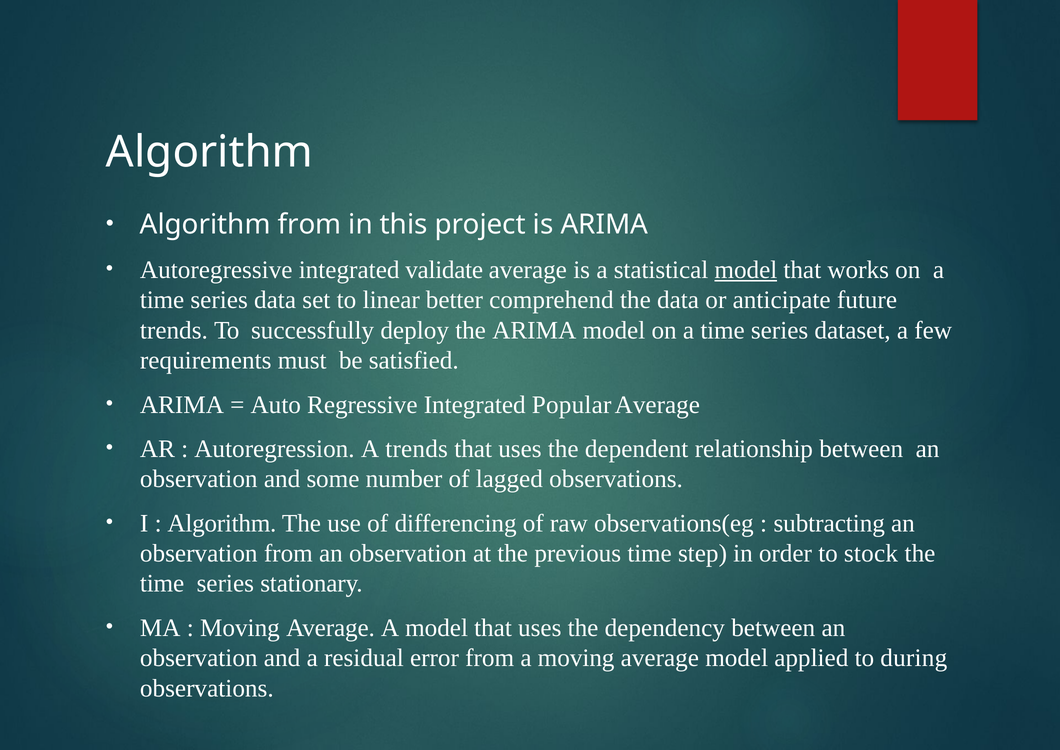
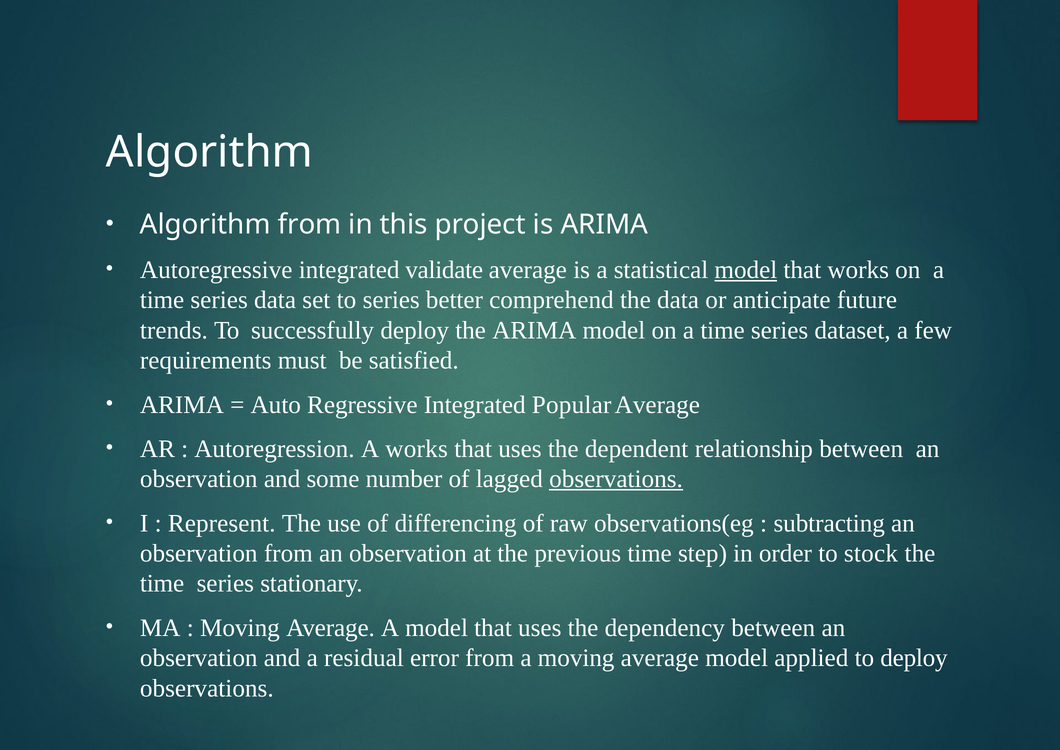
to linear: linear -> series
A trends: trends -> works
observations at (616, 479) underline: none -> present
Algorithm at (222, 523): Algorithm -> Represent
to during: during -> deploy
